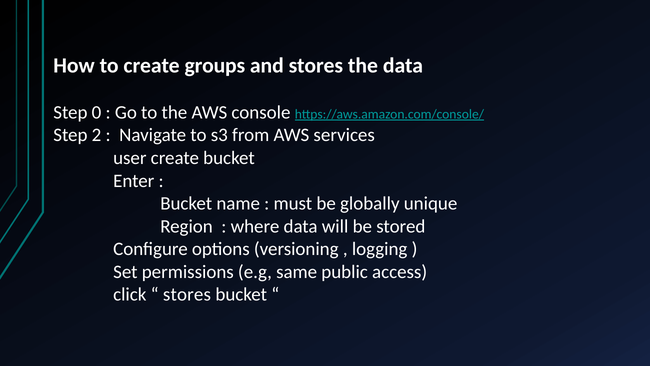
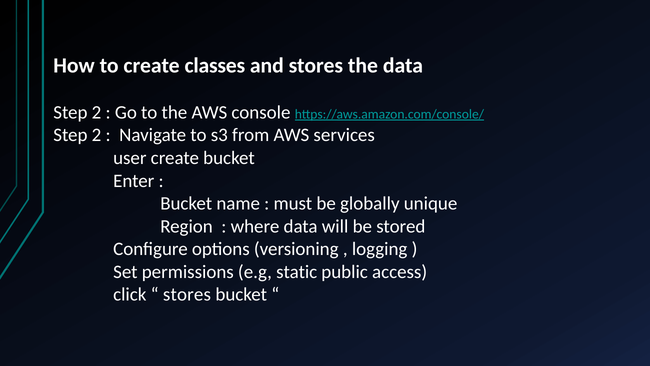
groups: groups -> classes
0 at (97, 112): 0 -> 2
same: same -> static
